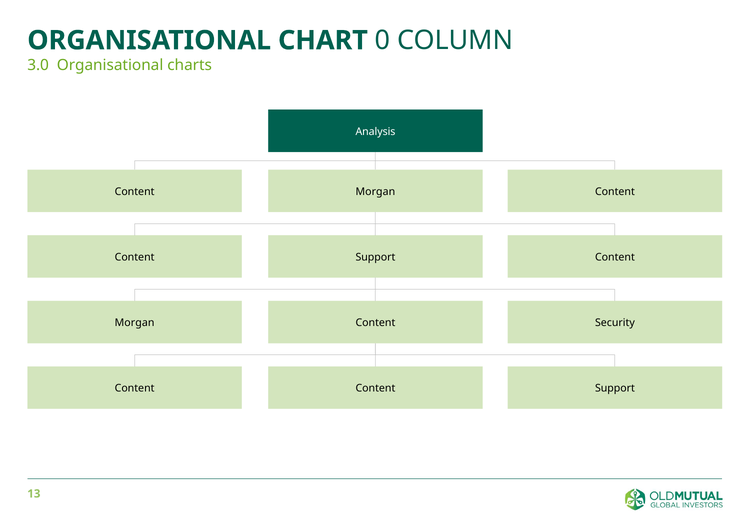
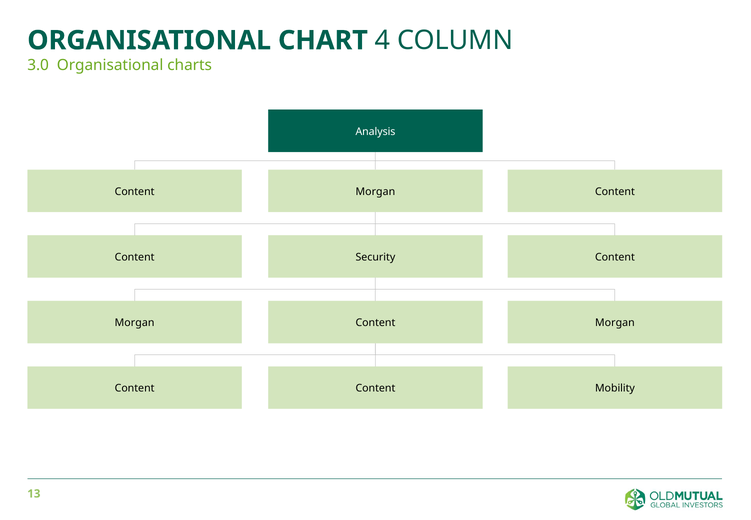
0: 0 -> 4
Support at (375, 257): Support -> Security
Security at (615, 323): Security -> Morgan
Content Content Support: Support -> Mobility
